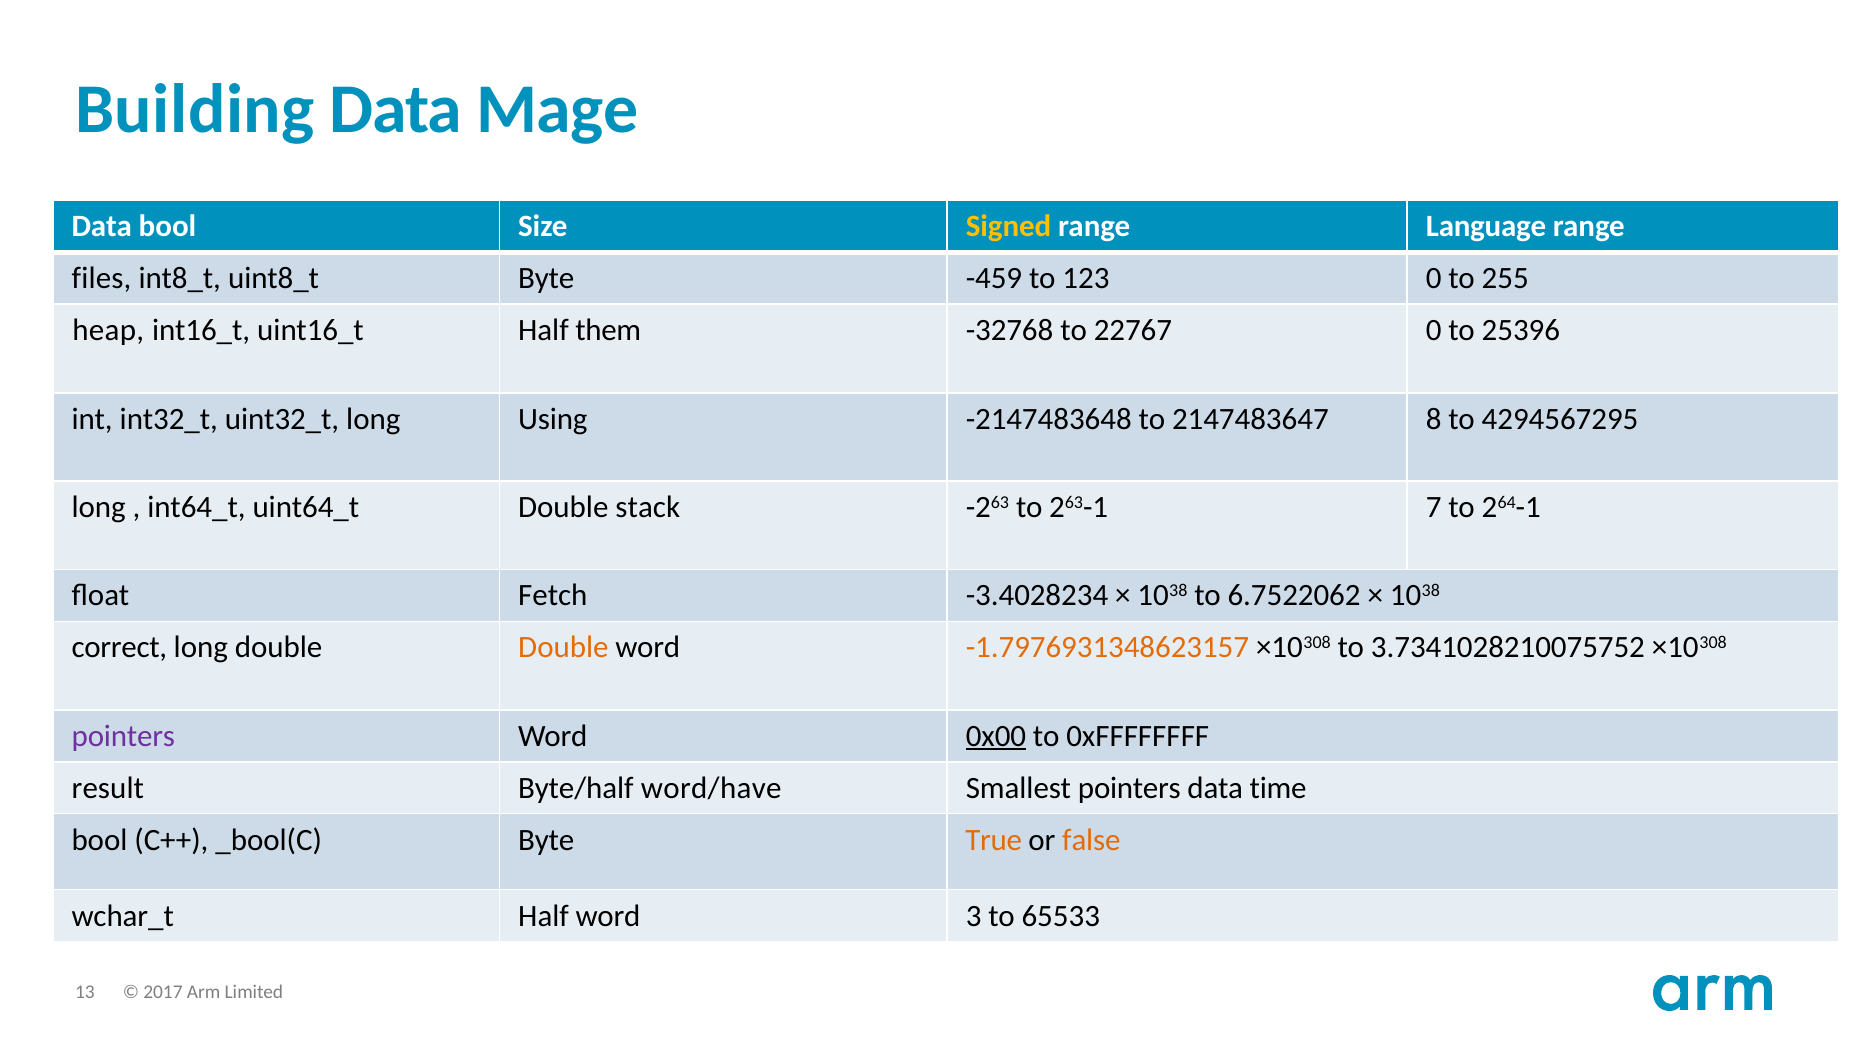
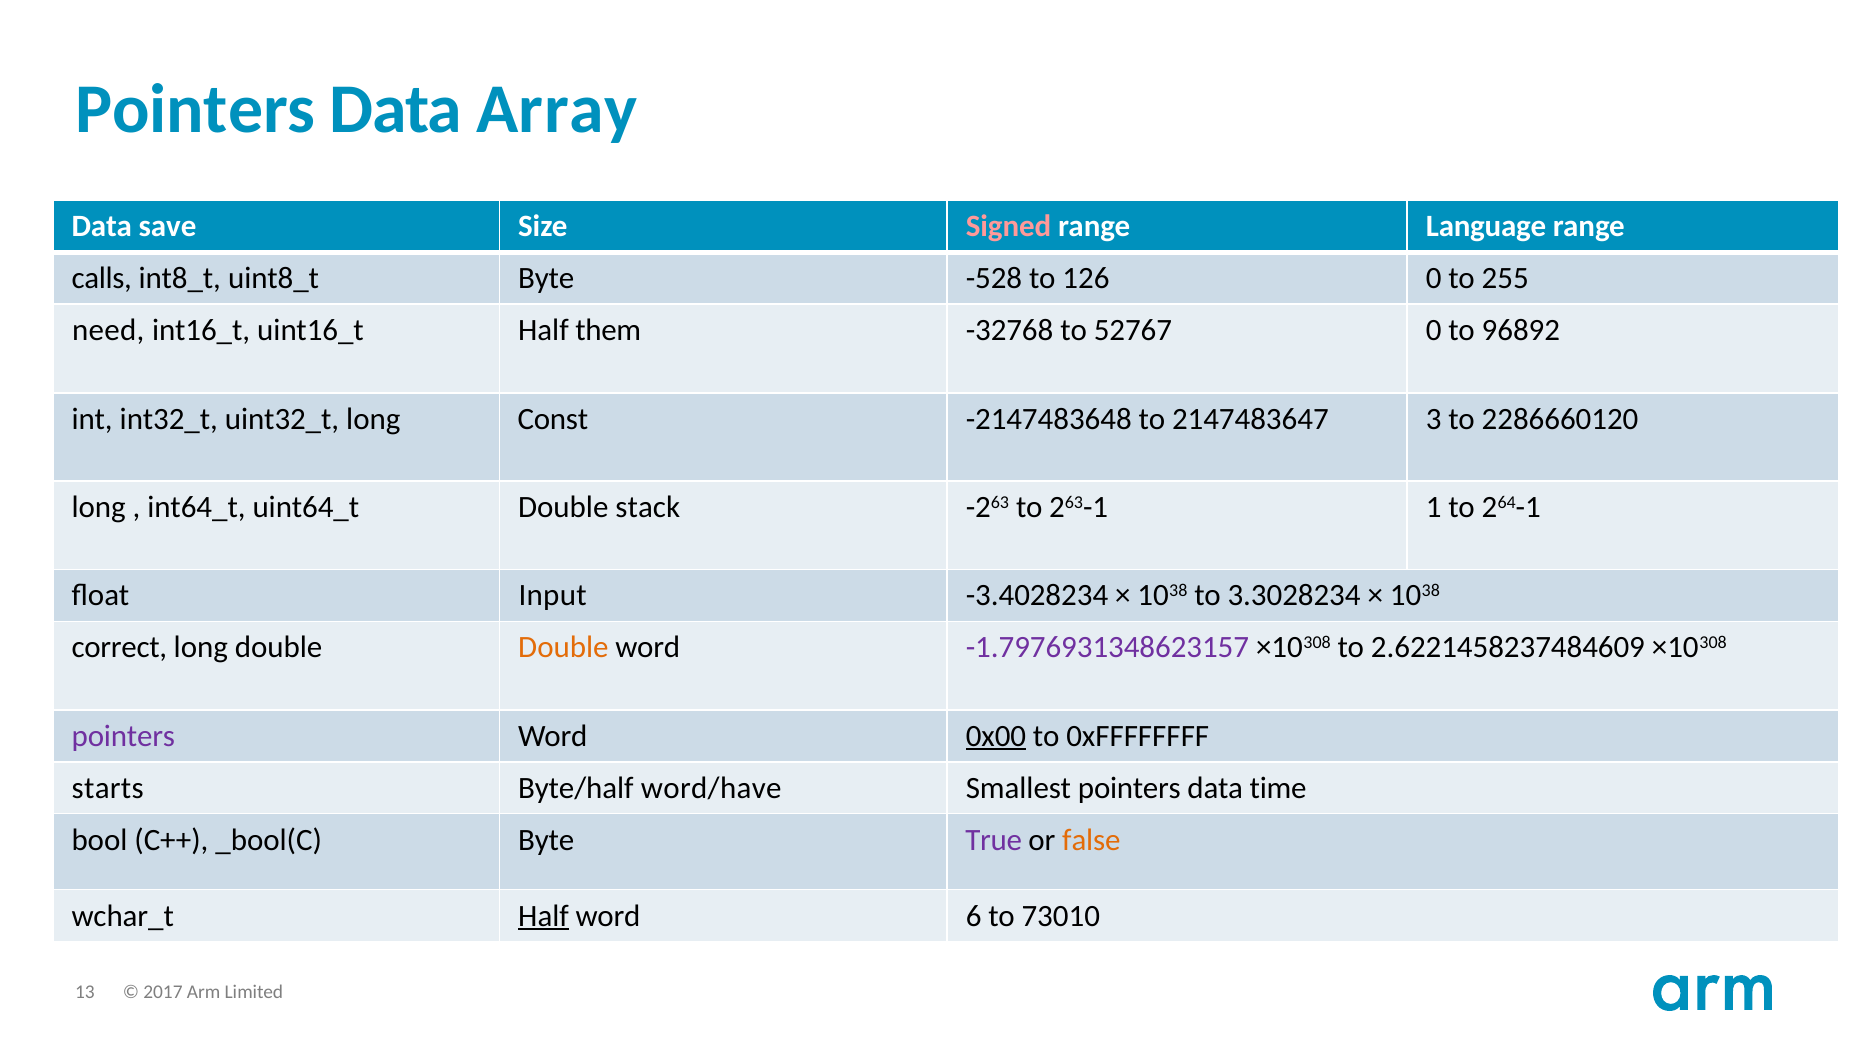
Building at (195, 110): Building -> Pointers
Mage: Mage -> Array
Data bool: bool -> save
Signed colour: yellow -> pink
files: files -> calls
-459: -459 -> -528
123: 123 -> 126
heap: heap -> need
22767: 22767 -> 52767
25396: 25396 -> 96892
Using: Using -> Const
8: 8 -> 3
4294567295: 4294567295 -> 2286660120
7: 7 -> 1
Fetch: Fetch -> Input
6.7522062: 6.7522062 -> 3.3028234
-1.7976931348623157 colour: orange -> purple
3.7341028210075752: 3.7341028210075752 -> 2.6221458237484609
result: result -> starts
True colour: orange -> purple
Half at (544, 916) underline: none -> present
3: 3 -> 6
65533: 65533 -> 73010
